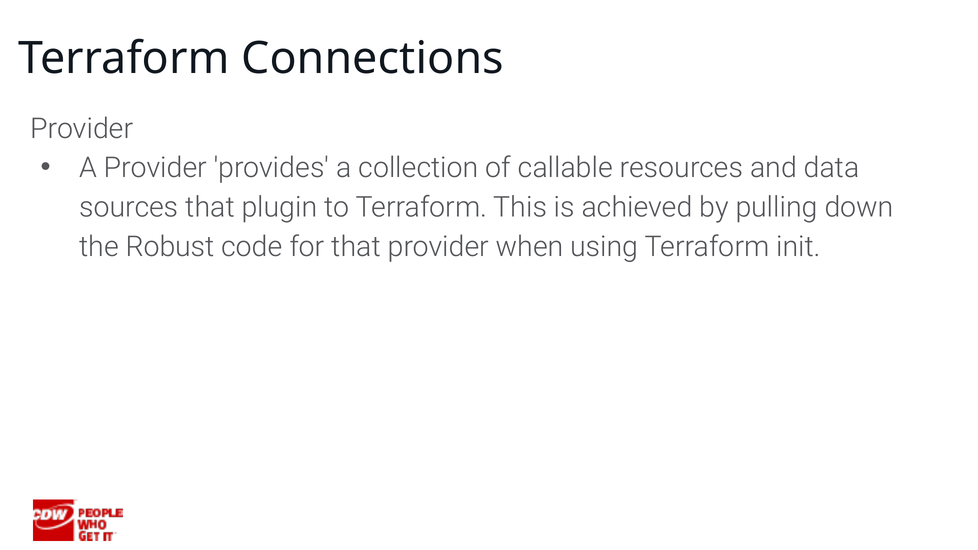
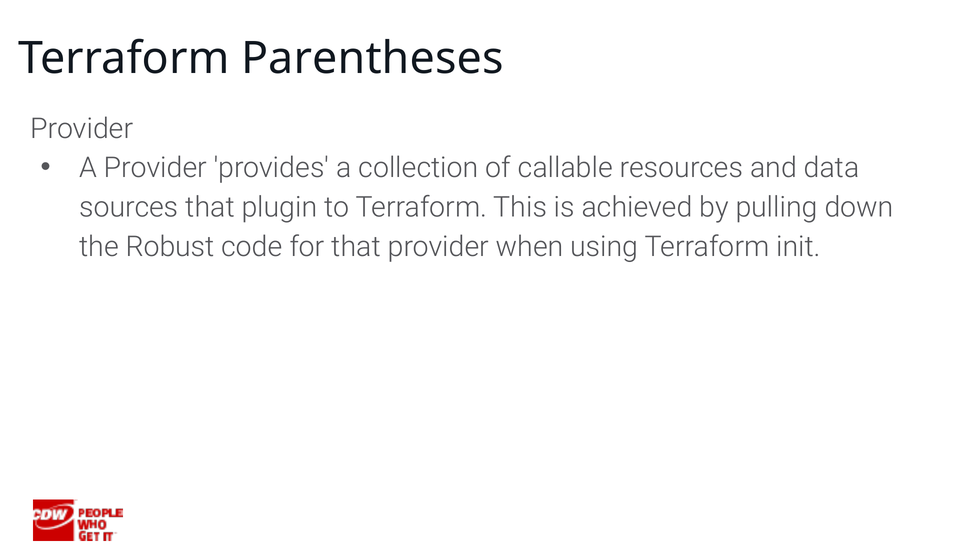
Connections: Connections -> Parentheses
